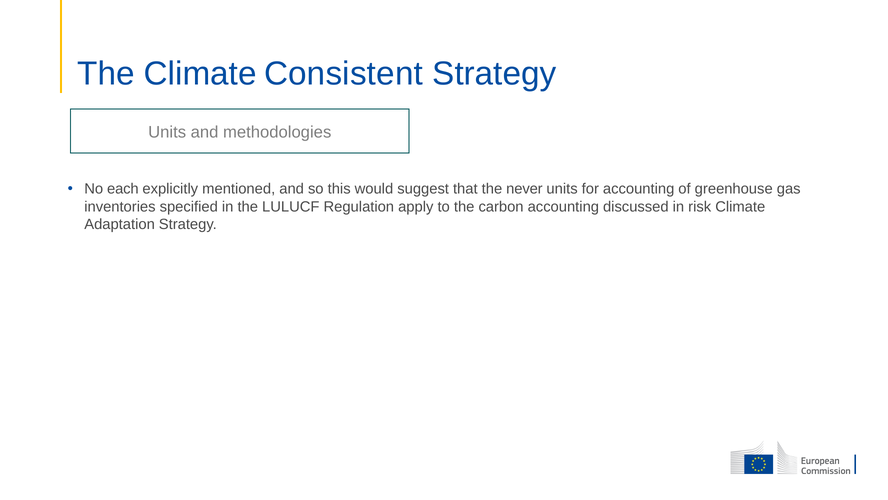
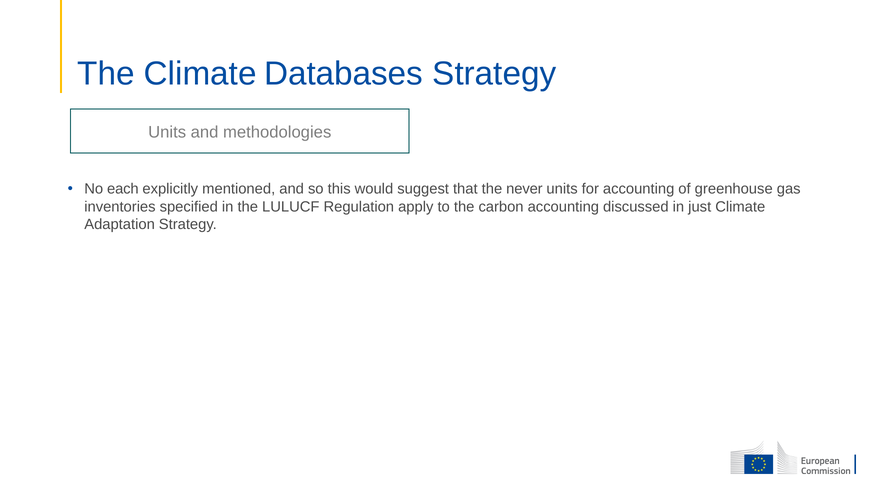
Consistent: Consistent -> Databases
risk: risk -> just
